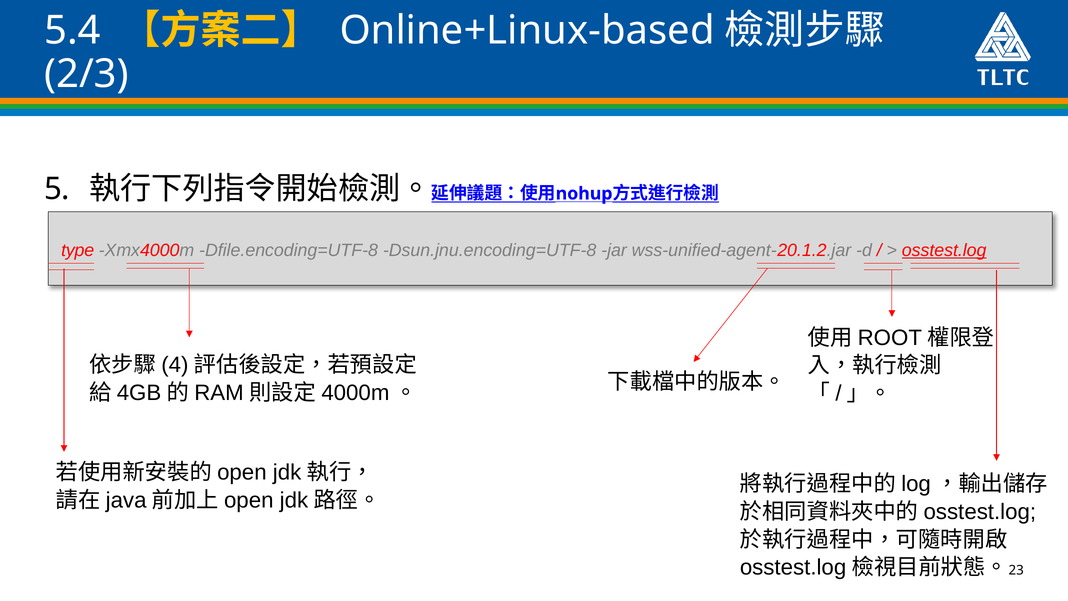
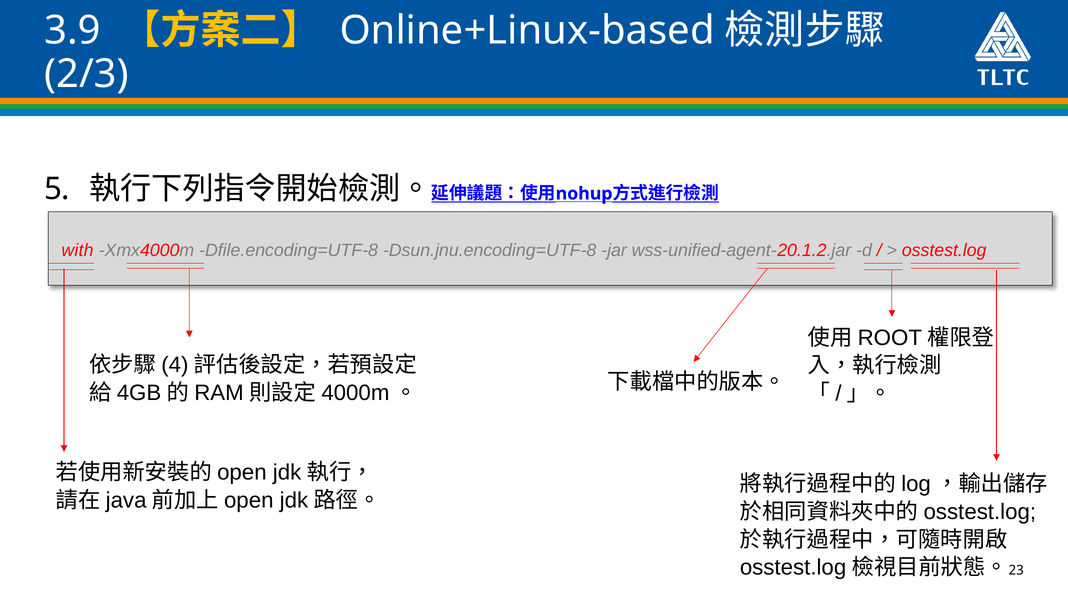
5.4: 5.4 -> 3.9
type: type -> with
osstest.log underline: present -> none
